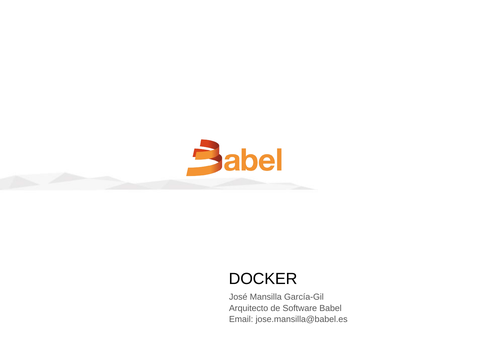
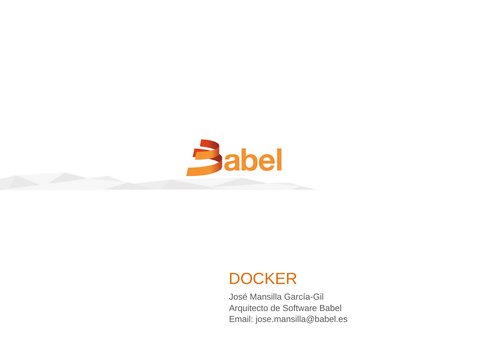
DOCKER colour: black -> orange
